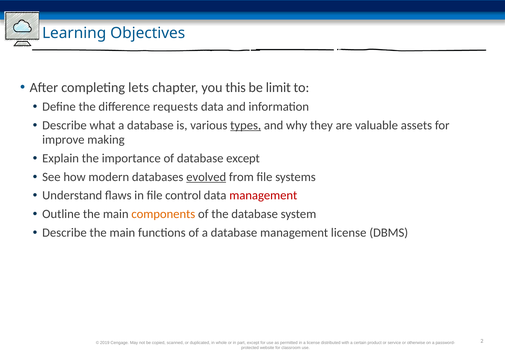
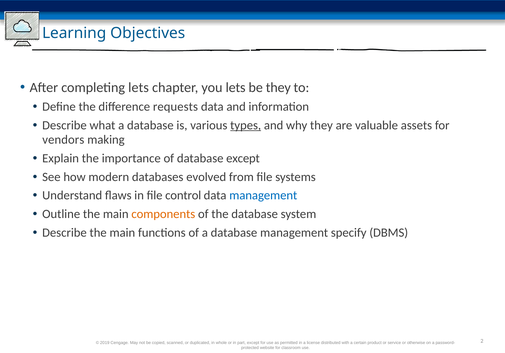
you this: this -> lets
be limit: limit -> they
improve: improve -> vendors
evolved underline: present -> none
management at (263, 196) colour: red -> blue
management license: license -> specify
